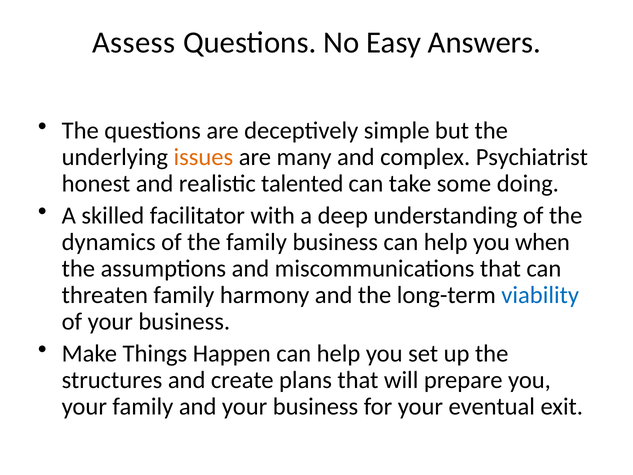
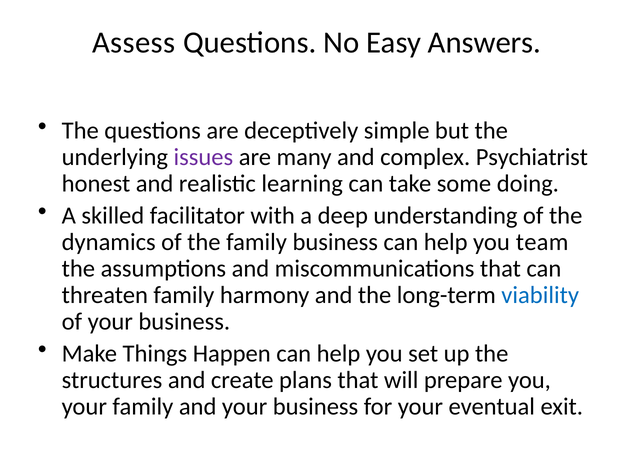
issues colour: orange -> purple
talented: talented -> learning
when: when -> team
